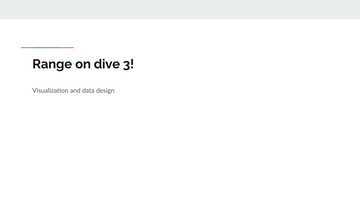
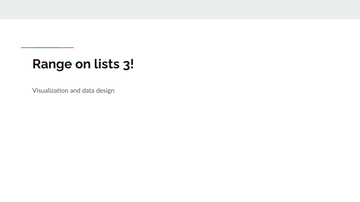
dive: dive -> lists
